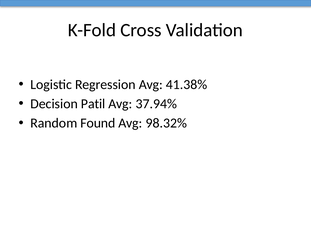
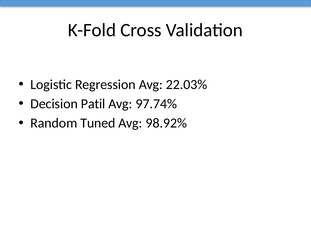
41.38%: 41.38% -> 22.03%
37.94%: 37.94% -> 97.74%
Found: Found -> Tuned
98.32%: 98.32% -> 98.92%
